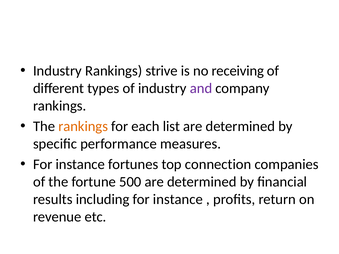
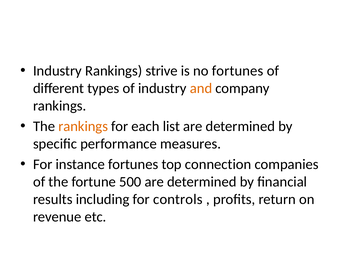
no receiving: receiving -> fortunes
and colour: purple -> orange
including for instance: instance -> controls
